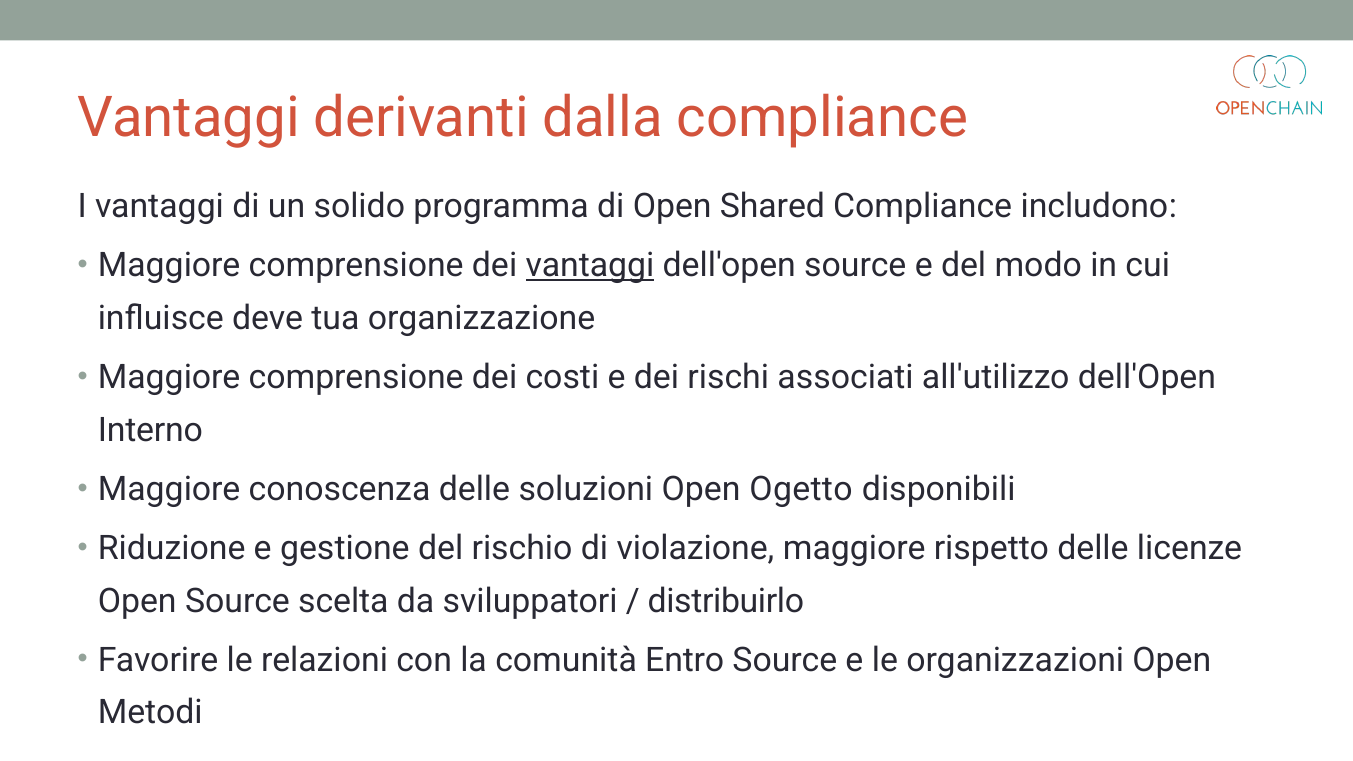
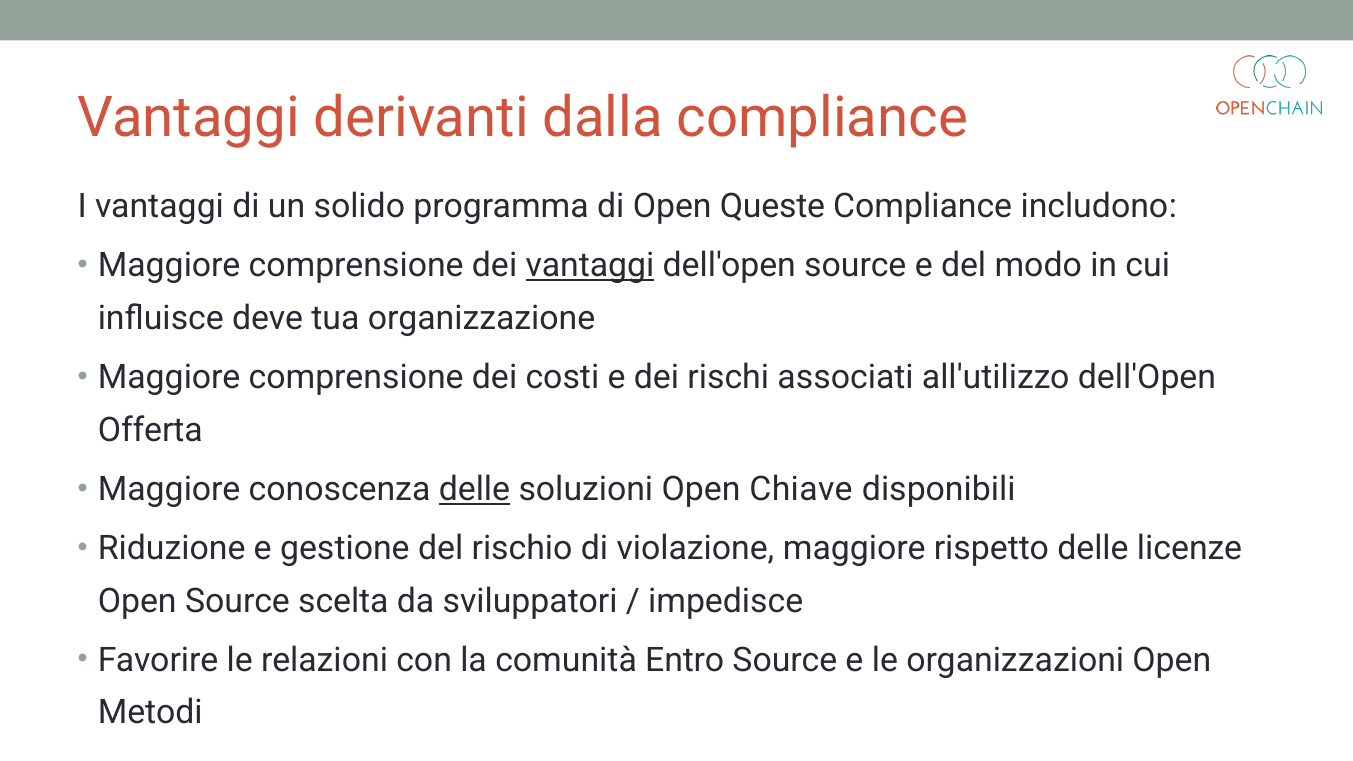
Shared: Shared -> Queste
Interno: Interno -> Offerta
delle at (474, 490) underline: none -> present
Ogetto: Ogetto -> Chiave
distribuirlo: distribuirlo -> impedisce
